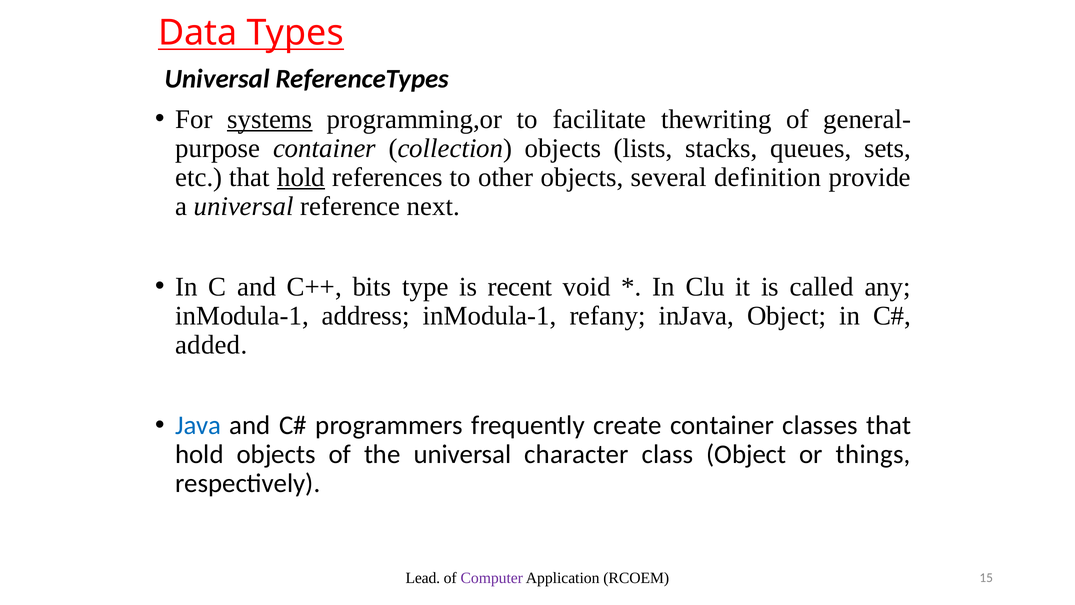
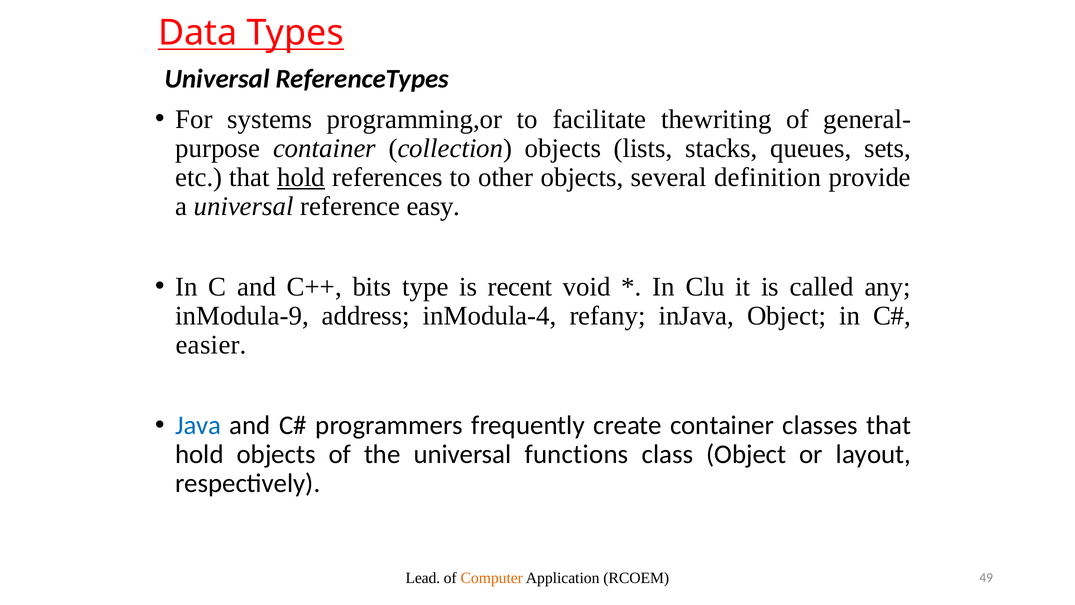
systems underline: present -> none
next: next -> easy
inModula-1 at (242, 316): inModula-1 -> inModula-9
address inModula-1: inModula-1 -> inModula-4
added: added -> easier
character: character -> functions
things: things -> layout
Computer colour: purple -> orange
15: 15 -> 49
